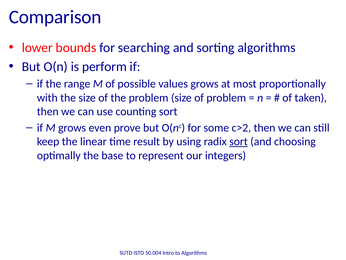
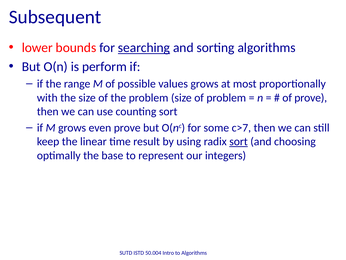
Comparison: Comparison -> Subsequent
searching underline: none -> present
of taken: taken -> prove
c>2: c>2 -> c>7
